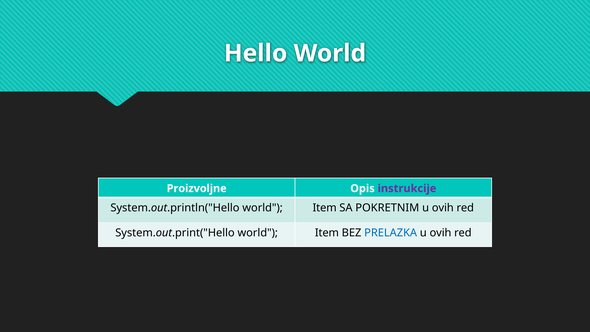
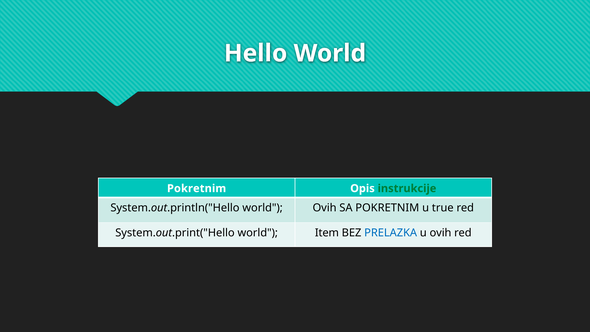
Proizvoljne at (197, 188): Proizvoljne -> Pokretnim
instrukcije colour: purple -> green
System.out.println("Hello world Item: Item -> Ovih
ovih at (443, 208): ovih -> true
